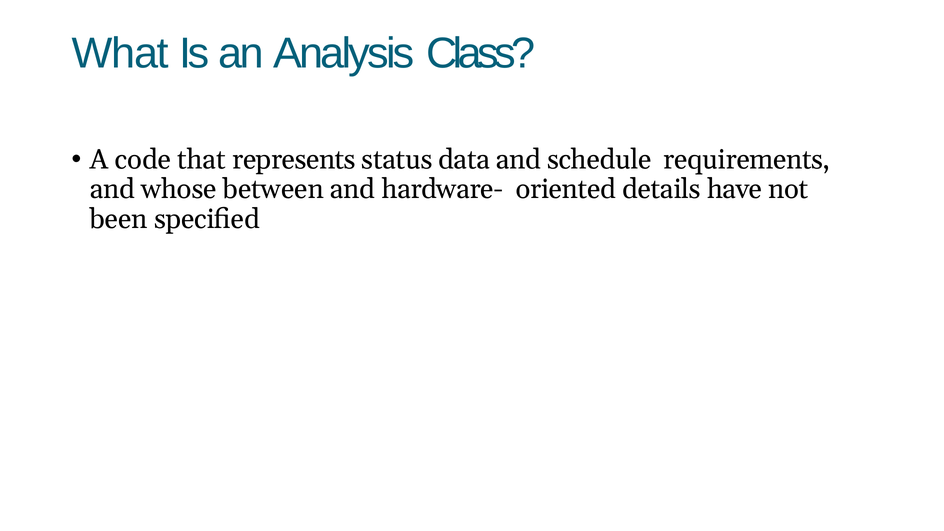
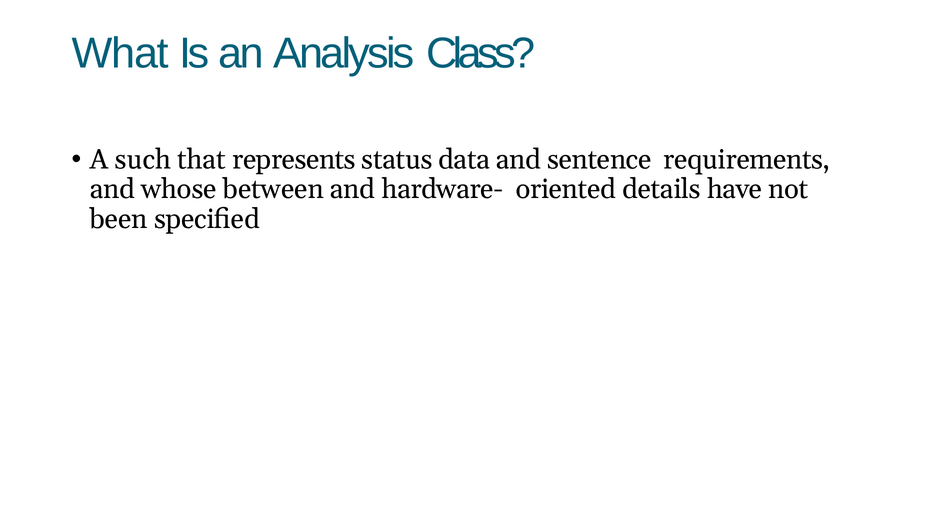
code: code -> such
schedule: schedule -> sentence
